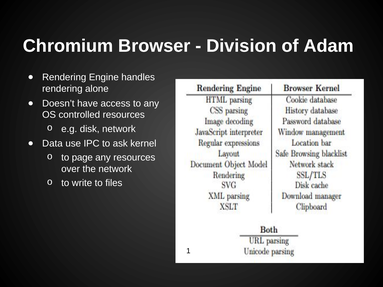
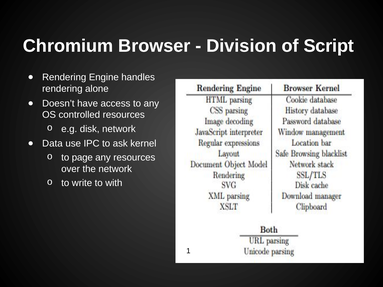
Adam: Adam -> Script
files: files -> with
